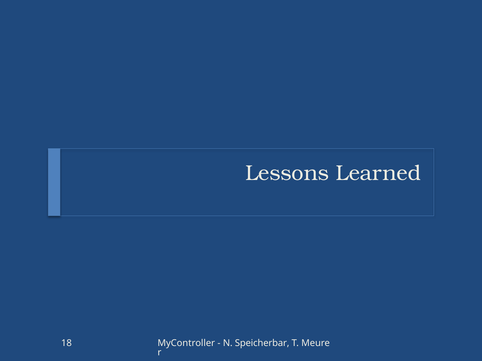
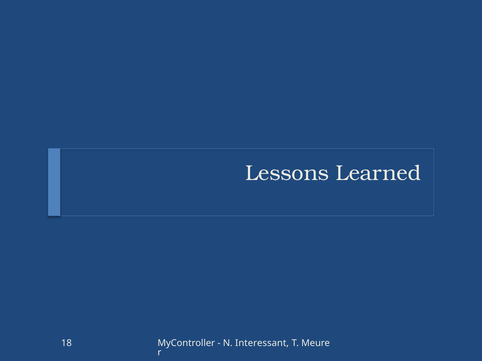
Speicherbar: Speicherbar -> Interessant
